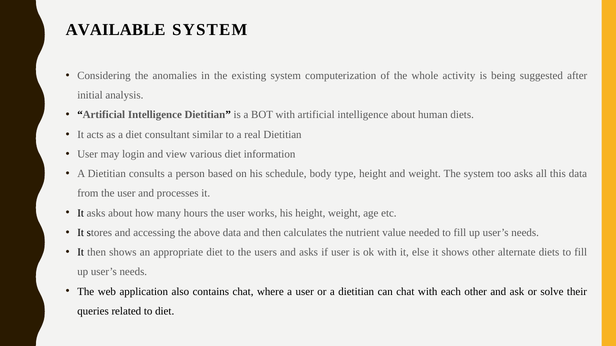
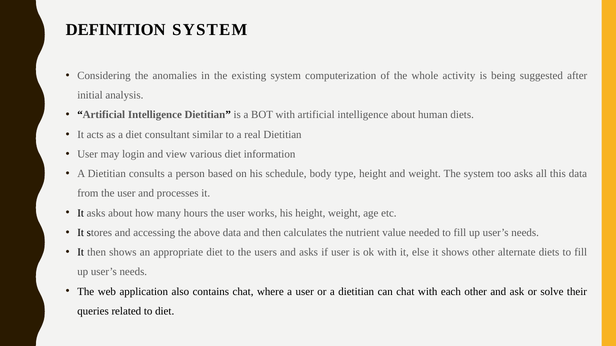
AVAILABLE: AVAILABLE -> DEFINITION
